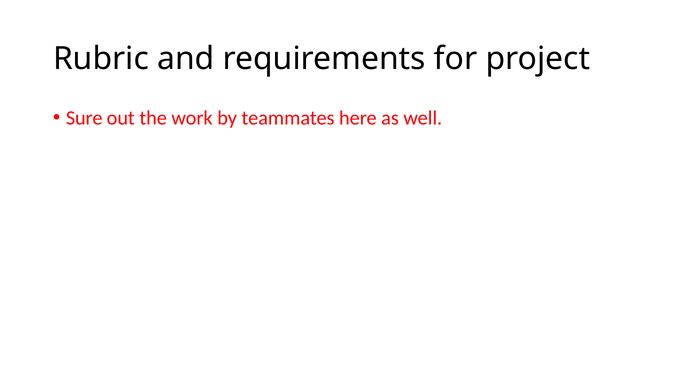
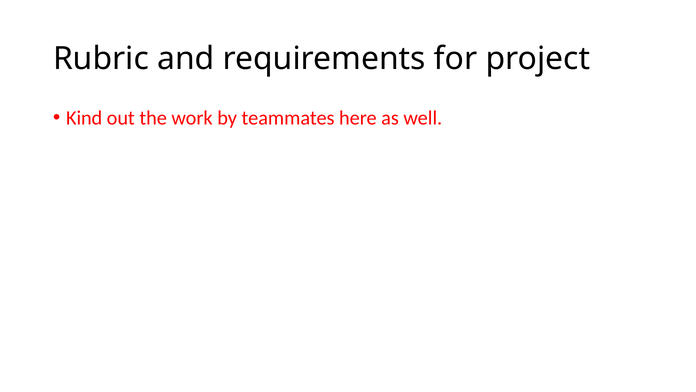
Sure: Sure -> Kind
